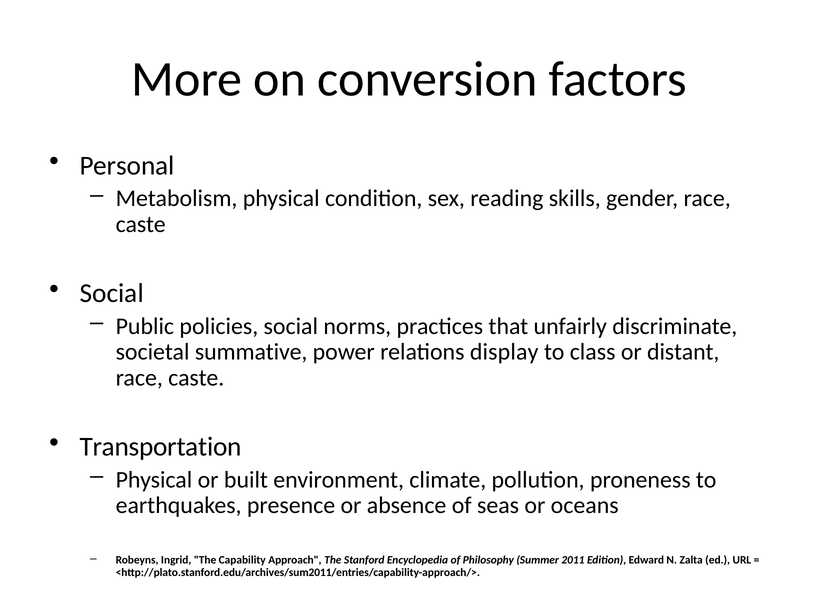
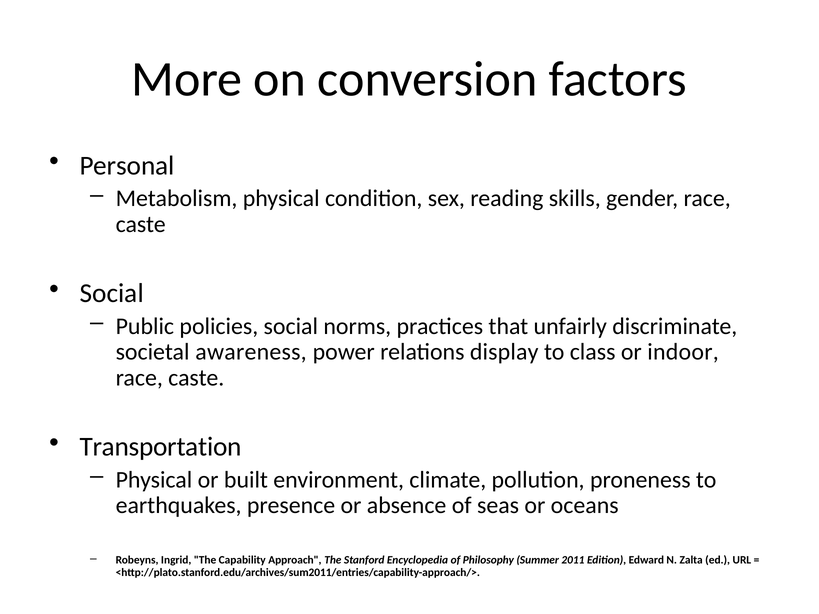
summative: summative -> awareness
distant: distant -> indoor
